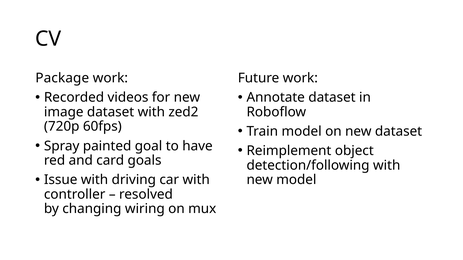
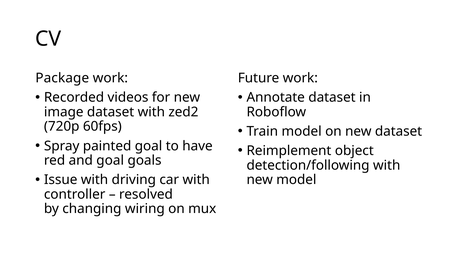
and card: card -> goal
